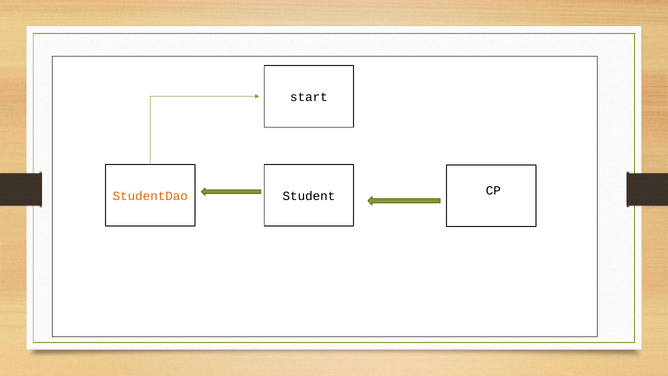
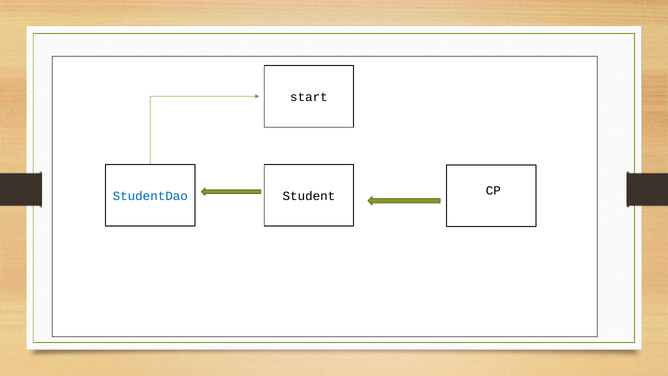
StudentDao colour: orange -> blue
